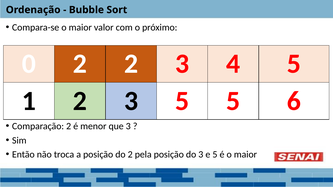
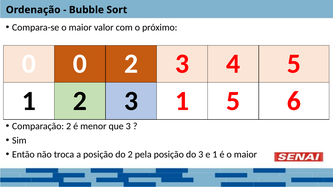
0 2: 2 -> 0
3 5: 5 -> 1
e 5: 5 -> 1
